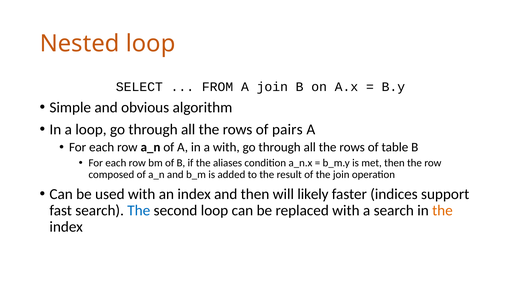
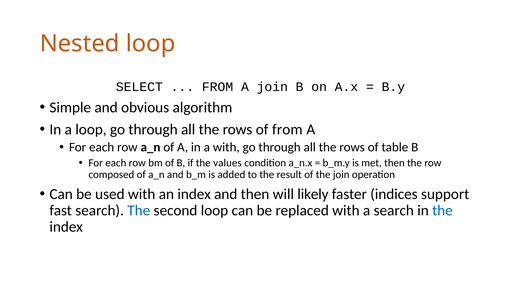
of pairs: pairs -> from
aliases: aliases -> values
the at (442, 211) colour: orange -> blue
